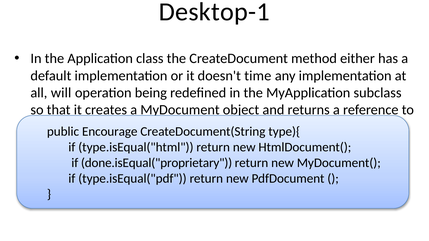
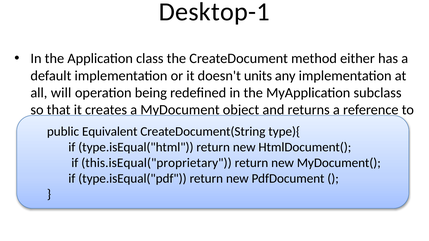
time: time -> units
Encourage: Encourage -> Equivalent
done.isEqual("proprietary: done.isEqual("proprietary -> this.isEqual("proprietary
